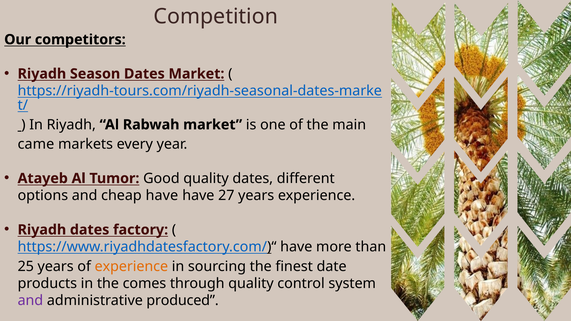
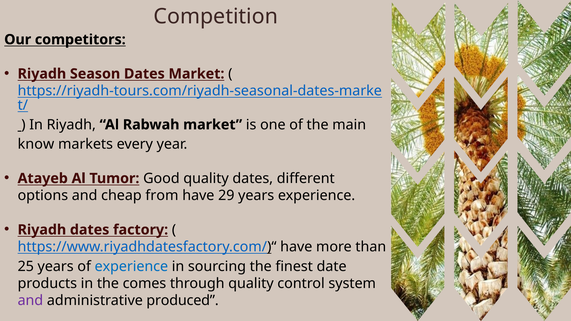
came: came -> know
cheap have: have -> from
27: 27 -> 29
experience at (131, 266) colour: orange -> blue
